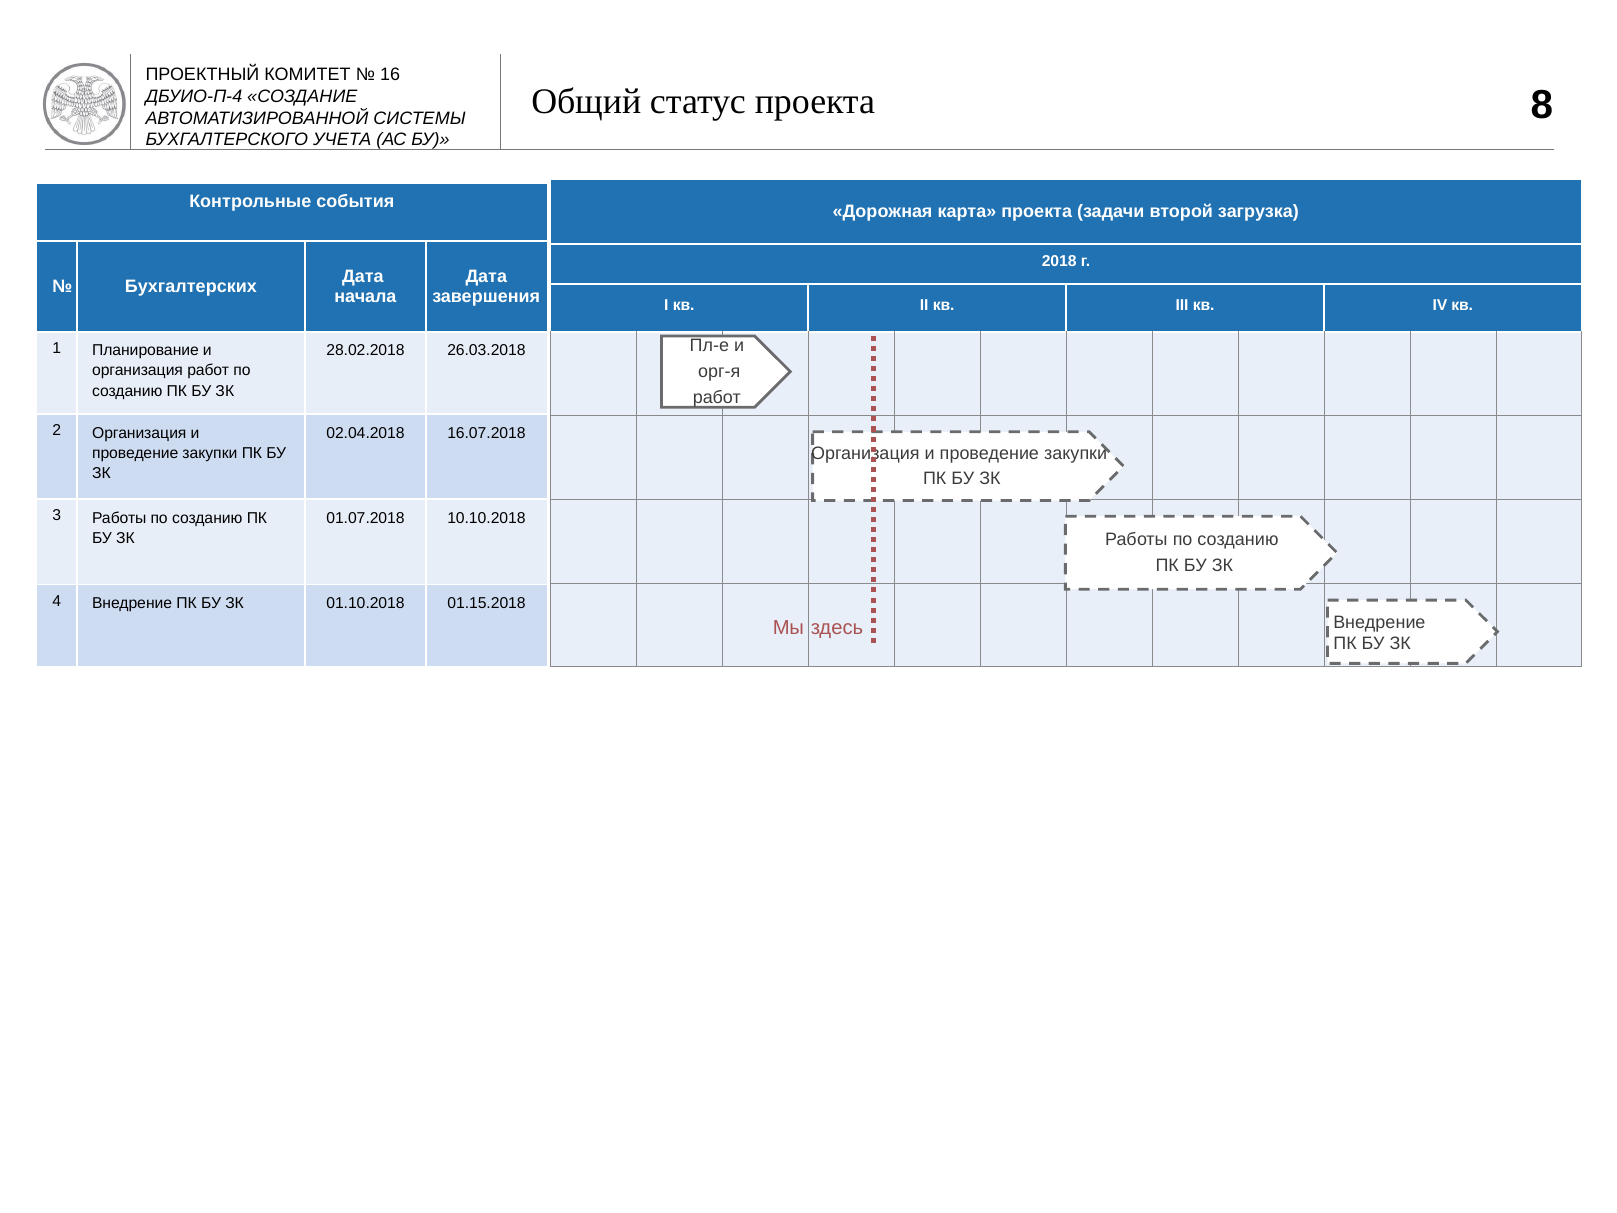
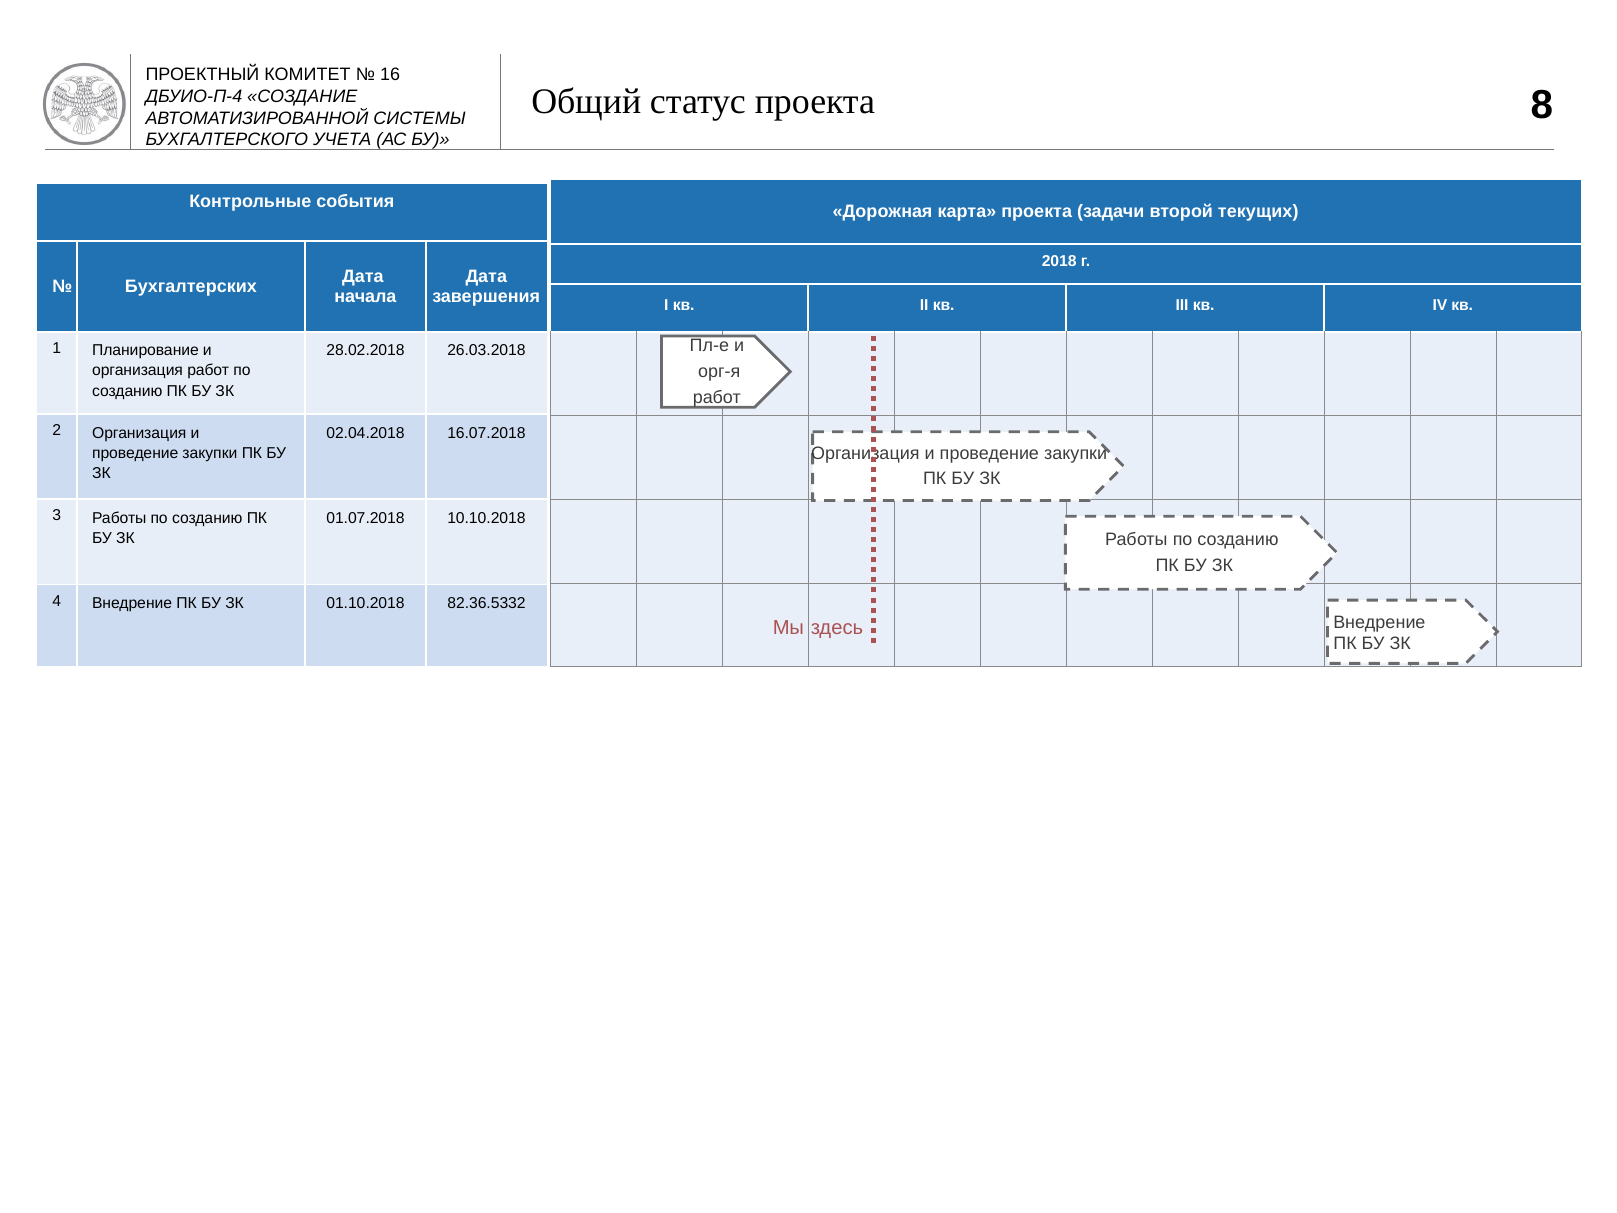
загрузка: загрузка -> текущих
01.15.2018: 01.15.2018 -> 82.36.5332
